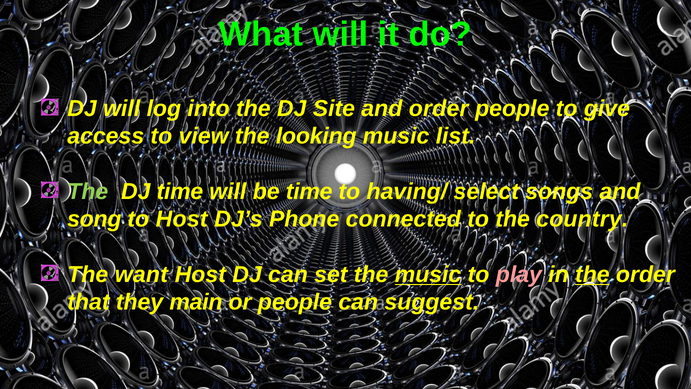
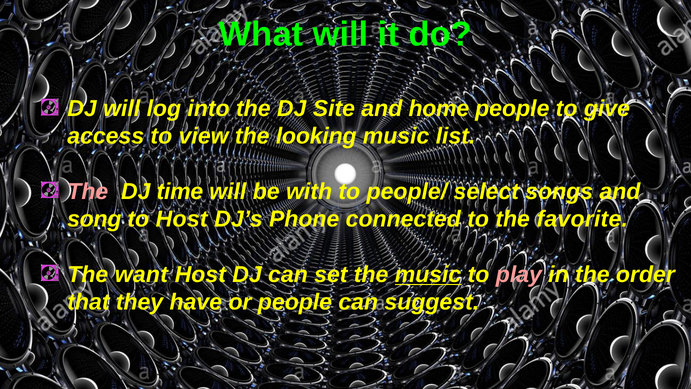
and order: order -> home
The at (88, 191) colour: light green -> pink
be time: time -> with
having/: having/ -> people/
country: country -> favorite
the at (592, 274) underline: present -> none
main: main -> have
